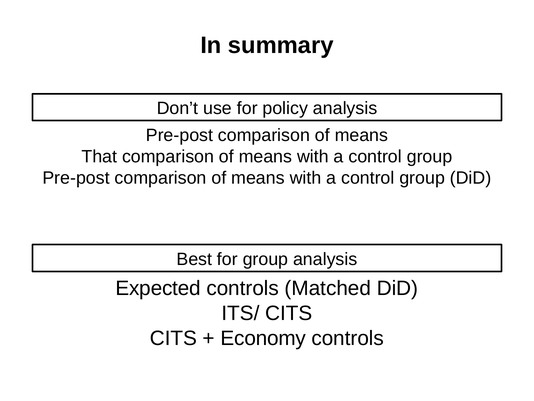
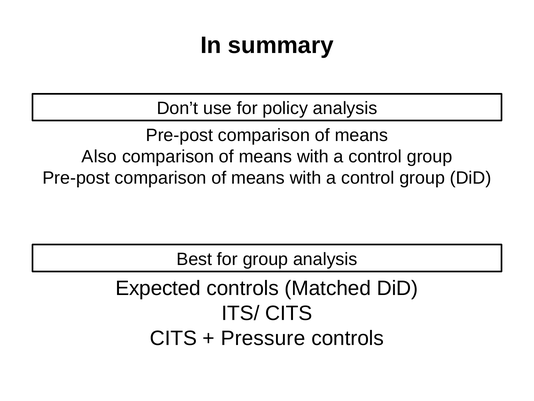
That: That -> Also
Economy: Economy -> Pressure
